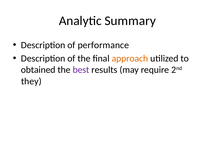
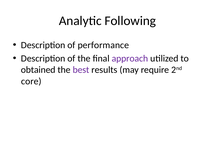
Summary: Summary -> Following
approach colour: orange -> purple
they: they -> core
